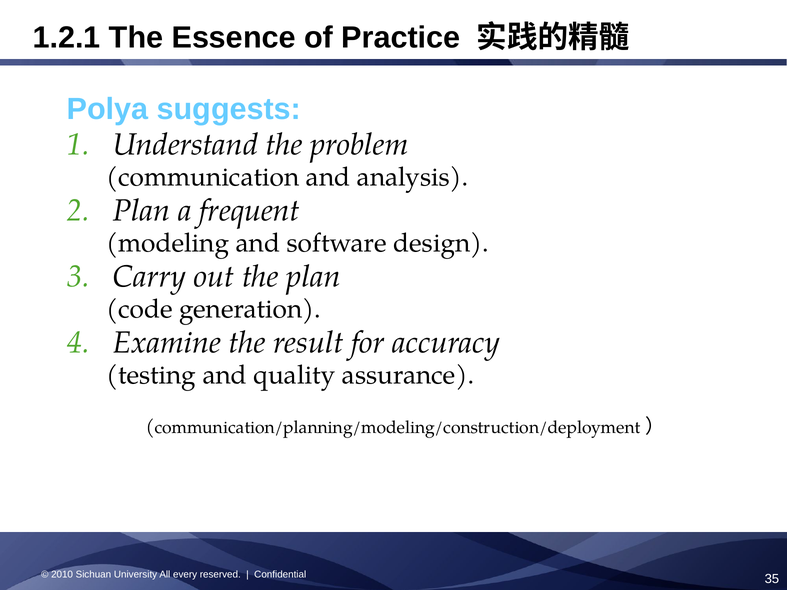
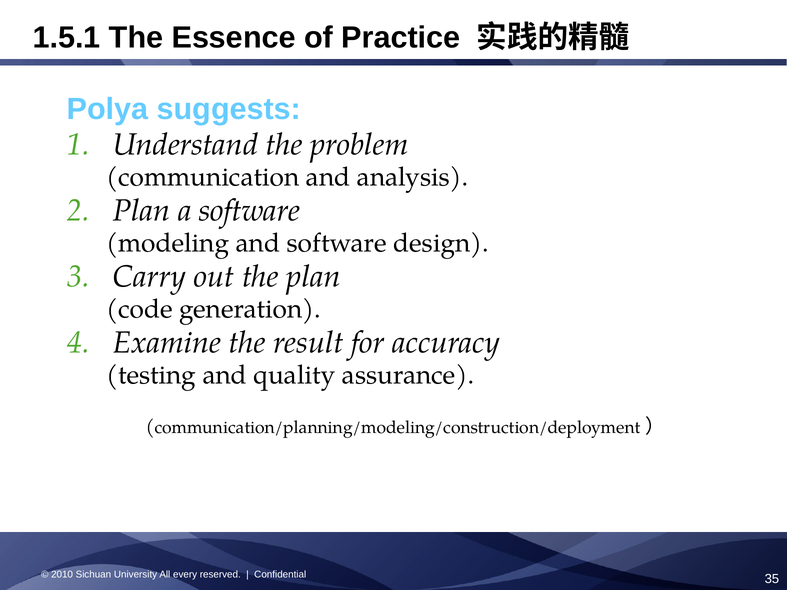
1.2.1: 1.2.1 -> 1.5.1
a frequent: frequent -> software
